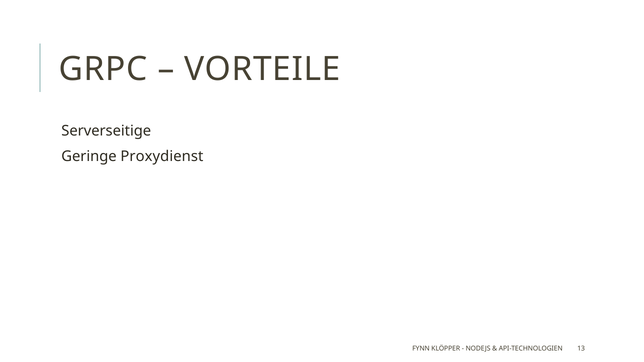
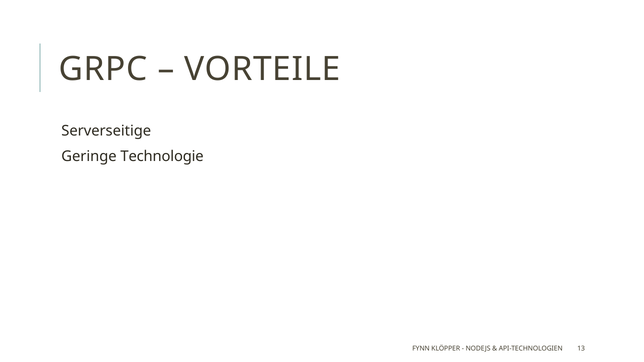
Proxydienst: Proxydienst -> Technologie
